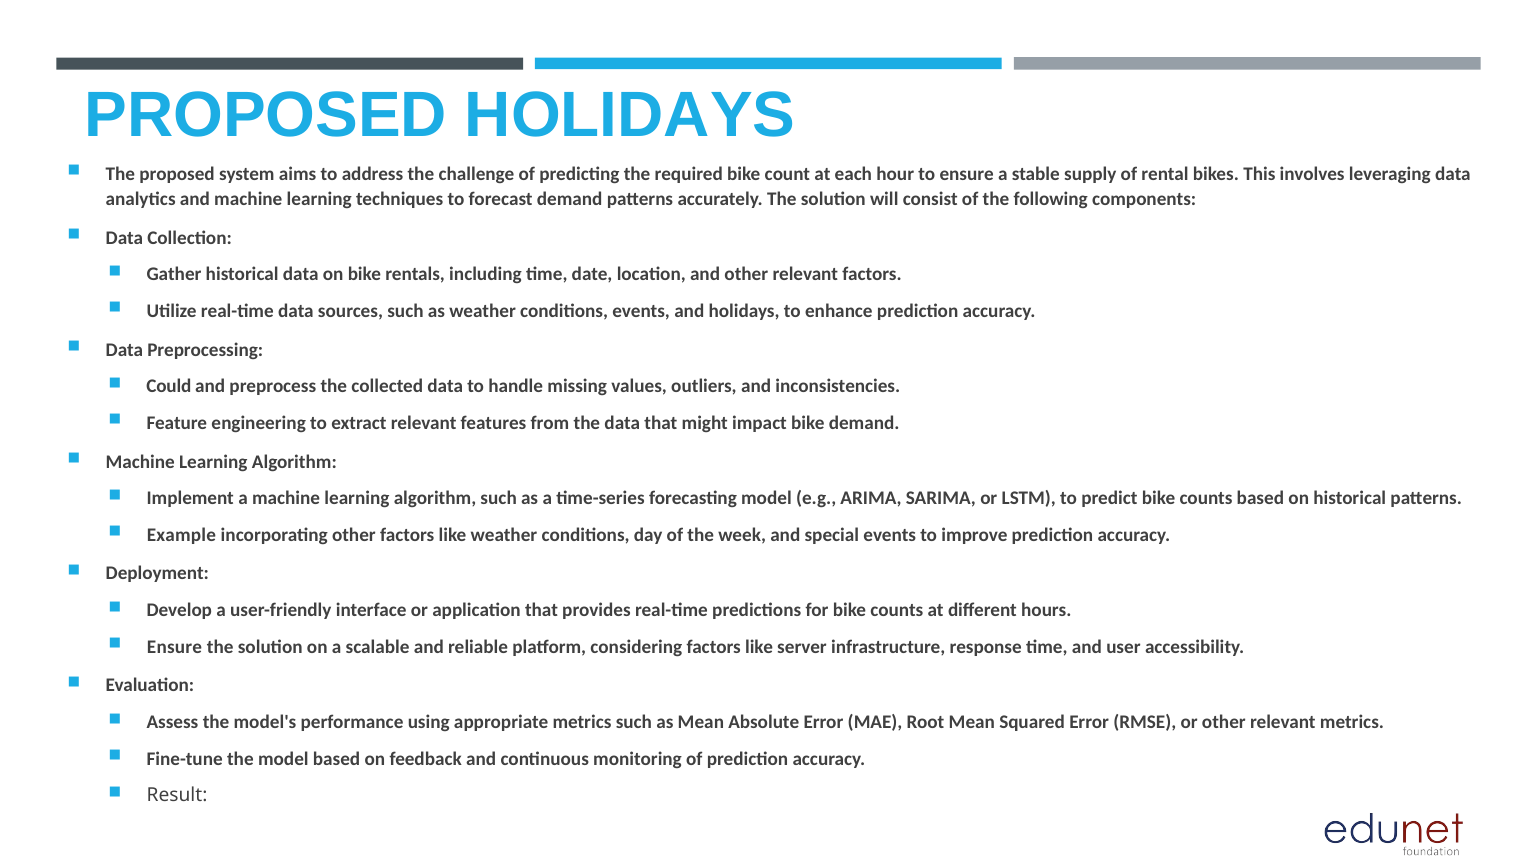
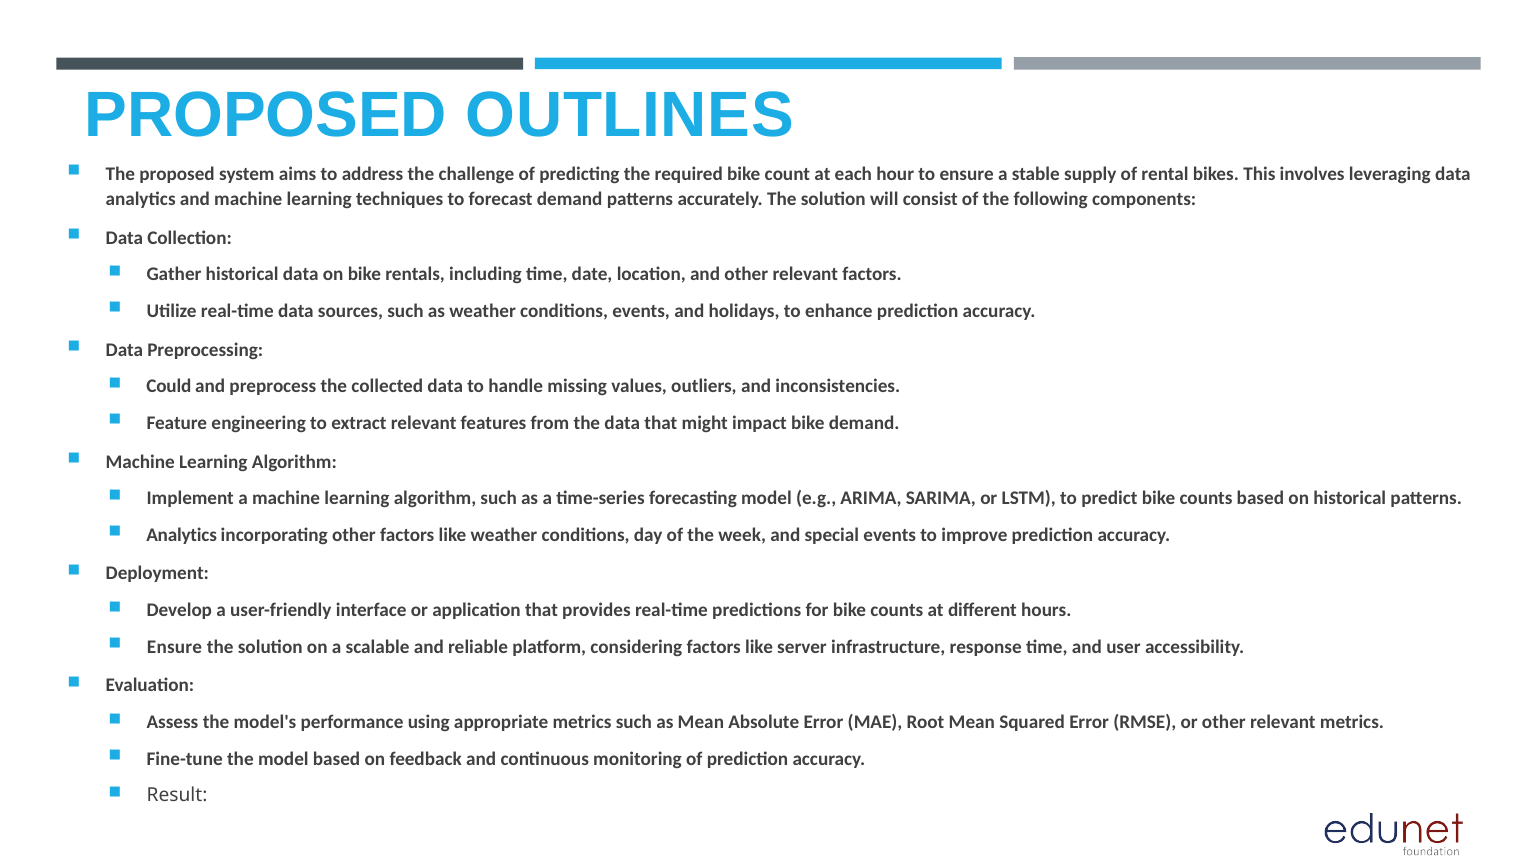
PROPOSED HOLIDAYS: HOLIDAYS -> OUTLINES
Example at (181, 535): Example -> Analytics
